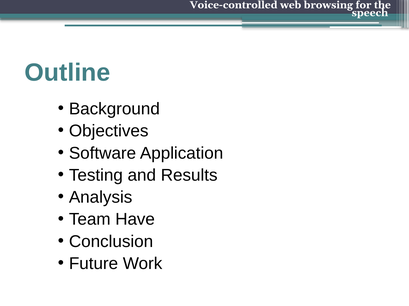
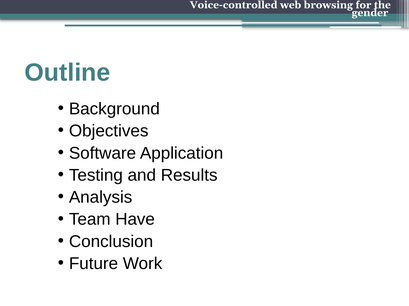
speech: speech -> gender
